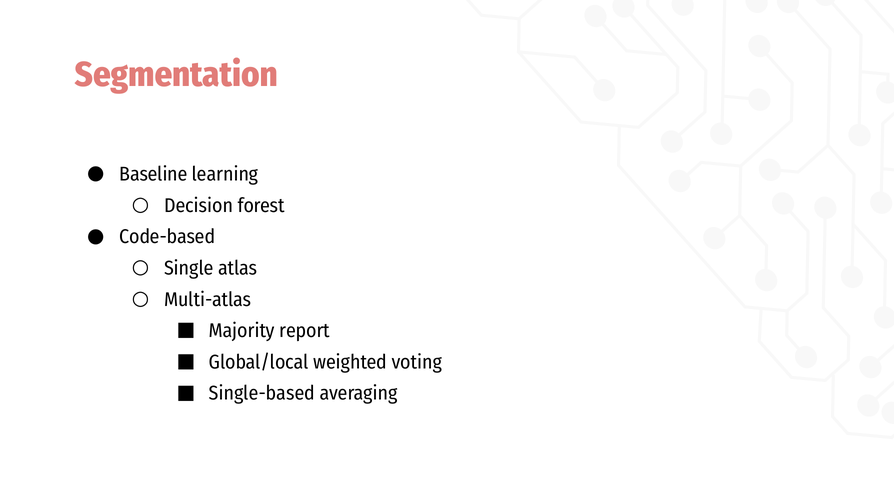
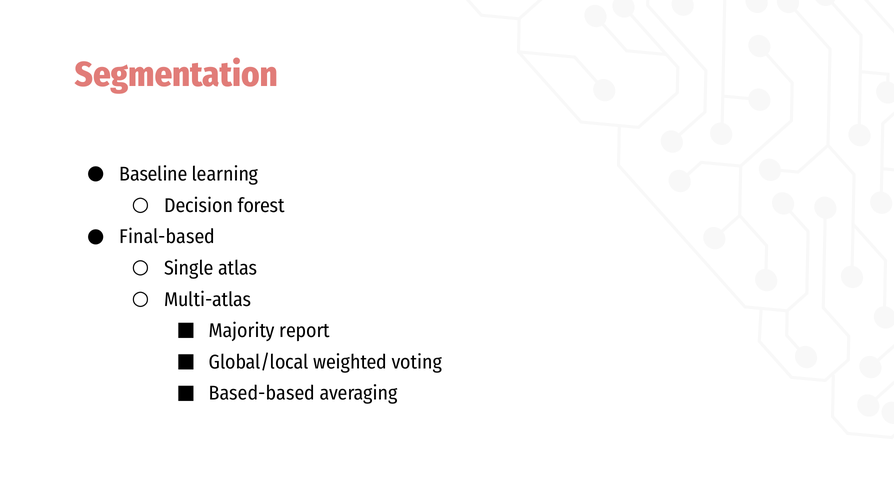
Code-based: Code-based -> Final-based
Single-based: Single-based -> Based-based
